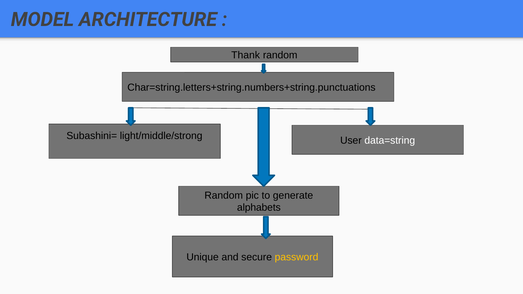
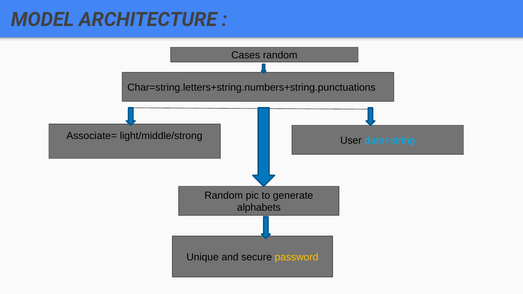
Thank: Thank -> Cases
Subashini=: Subashini= -> Associate=
data=string colour: white -> light blue
